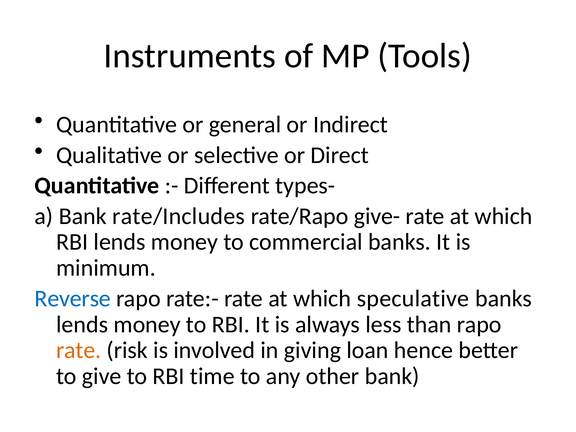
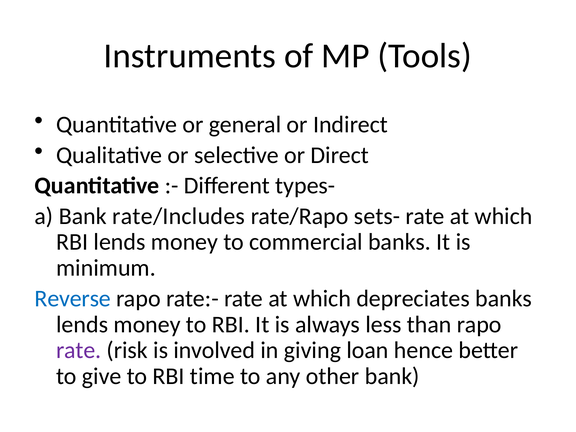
give-: give- -> sets-
speculative: speculative -> depreciates
rate at (79, 350) colour: orange -> purple
